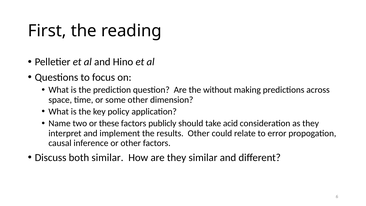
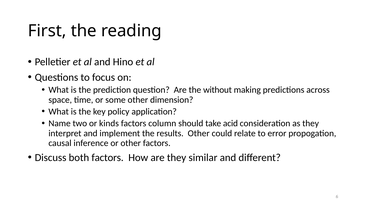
these: these -> kinds
publicly: publicly -> column
both similar: similar -> factors
